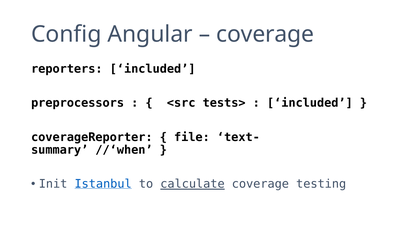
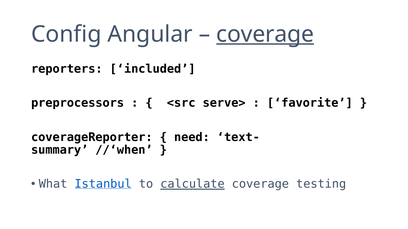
coverage at (265, 34) underline: none -> present
tests>: tests> -> serve>
included at (310, 103): included -> favorite
file: file -> need
Init: Init -> What
